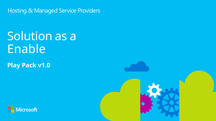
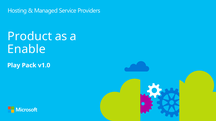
Solution: Solution -> Product
